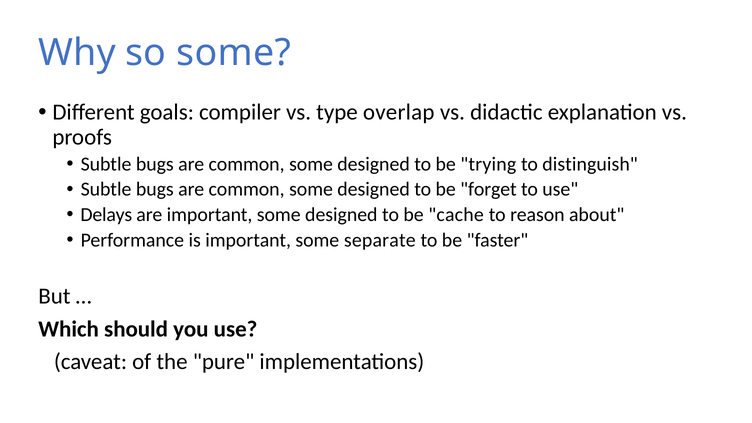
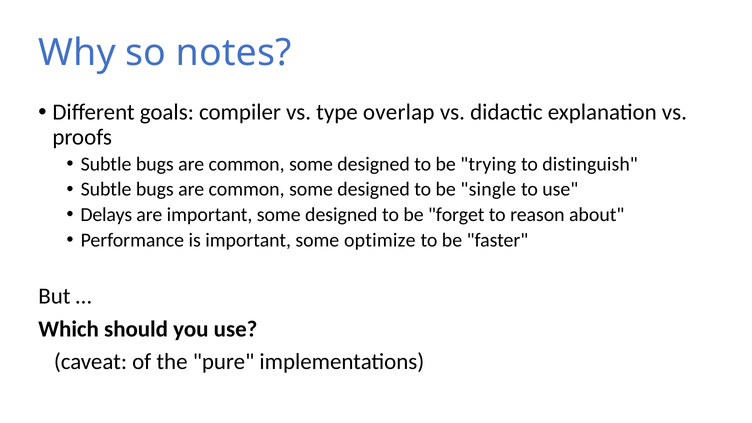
so some: some -> notes
forget: forget -> single
cache: cache -> forget
separate: separate -> optimize
